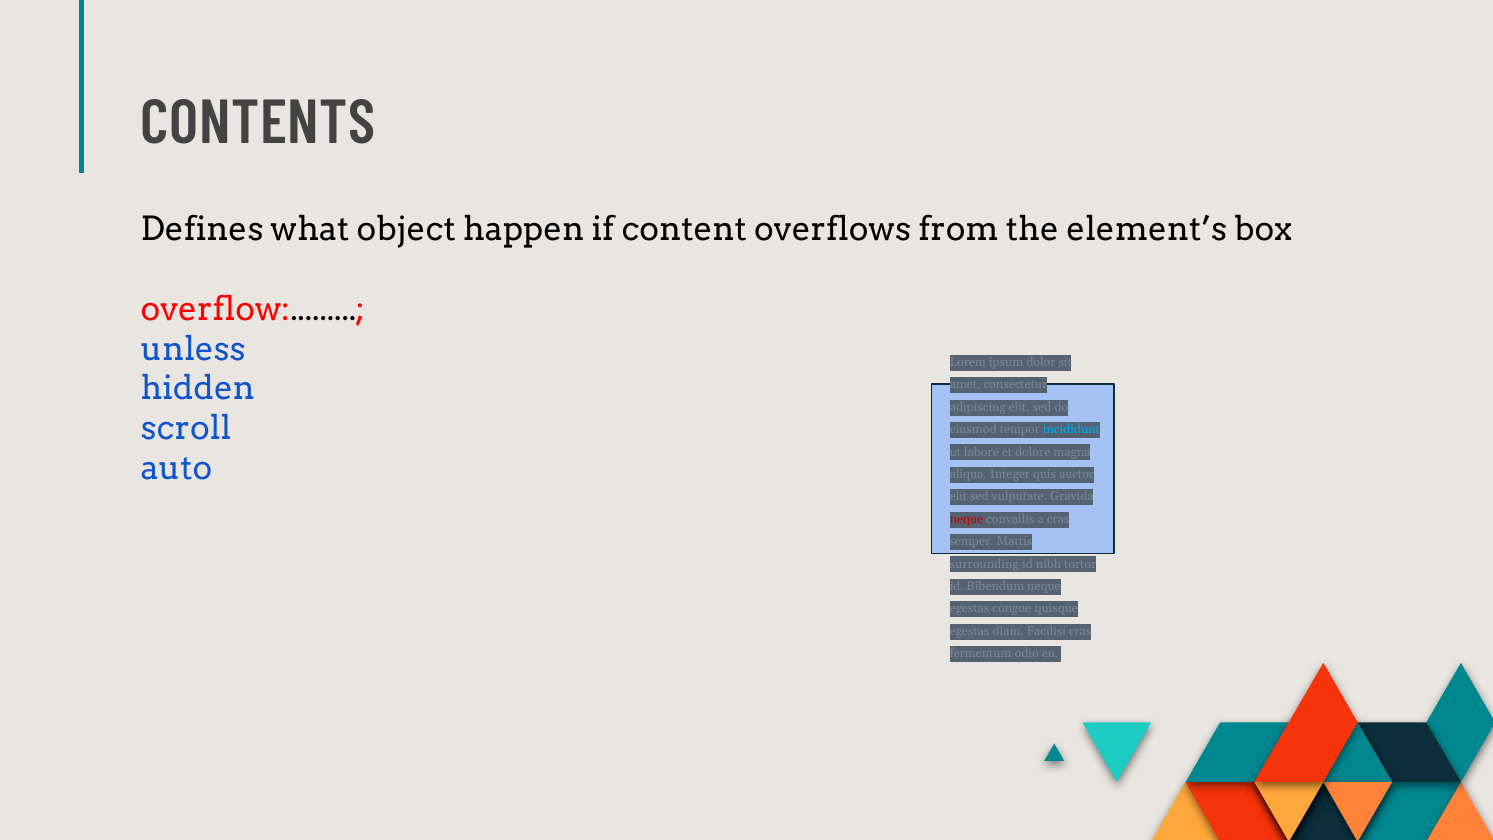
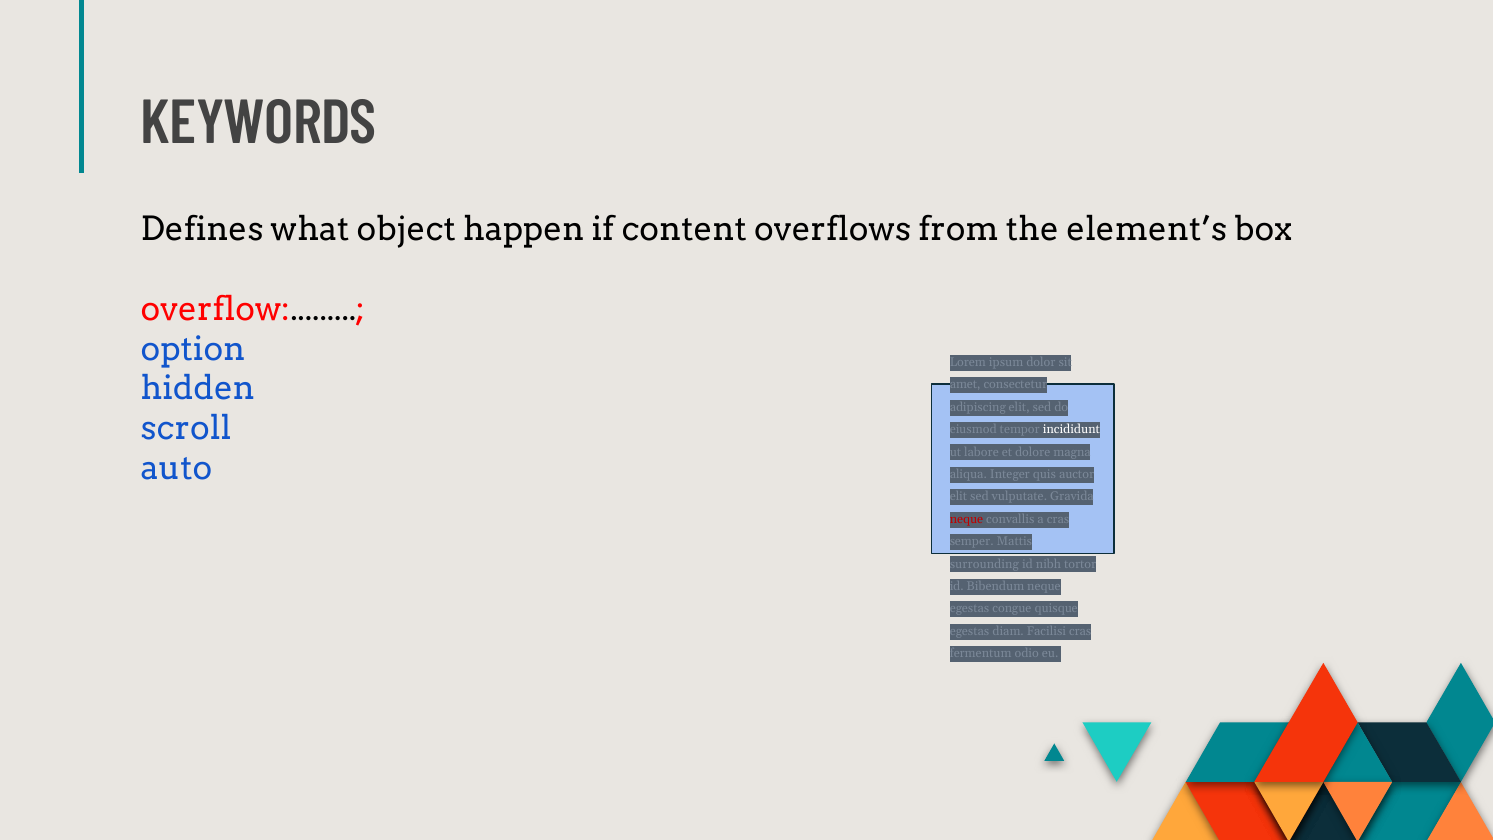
CONTENTS: CONTENTS -> KEYWORDS
unless: unless -> option
incididunt colour: light blue -> white
